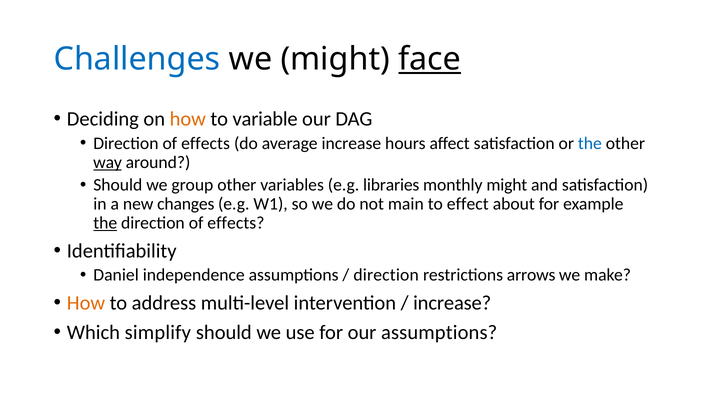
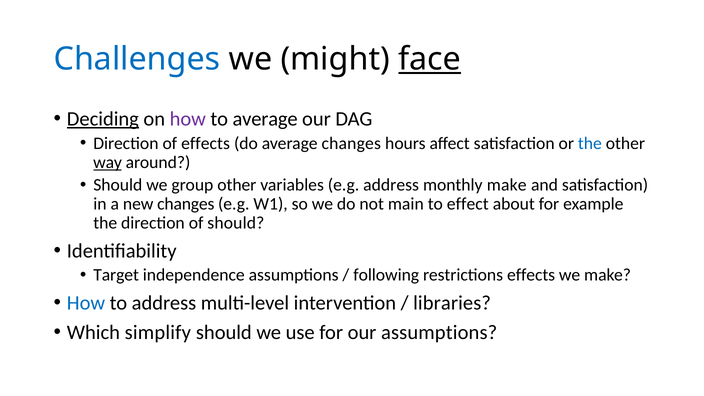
Deciding underline: none -> present
how at (188, 119) colour: orange -> purple
to variable: variable -> average
average increase: increase -> changes
e.g libraries: libraries -> address
monthly might: might -> make
the at (105, 223) underline: present -> none
effects at (236, 223): effects -> should
Daniel: Daniel -> Target
direction at (386, 275): direction -> following
restrictions arrows: arrows -> effects
How at (86, 303) colour: orange -> blue
increase at (452, 303): increase -> libraries
